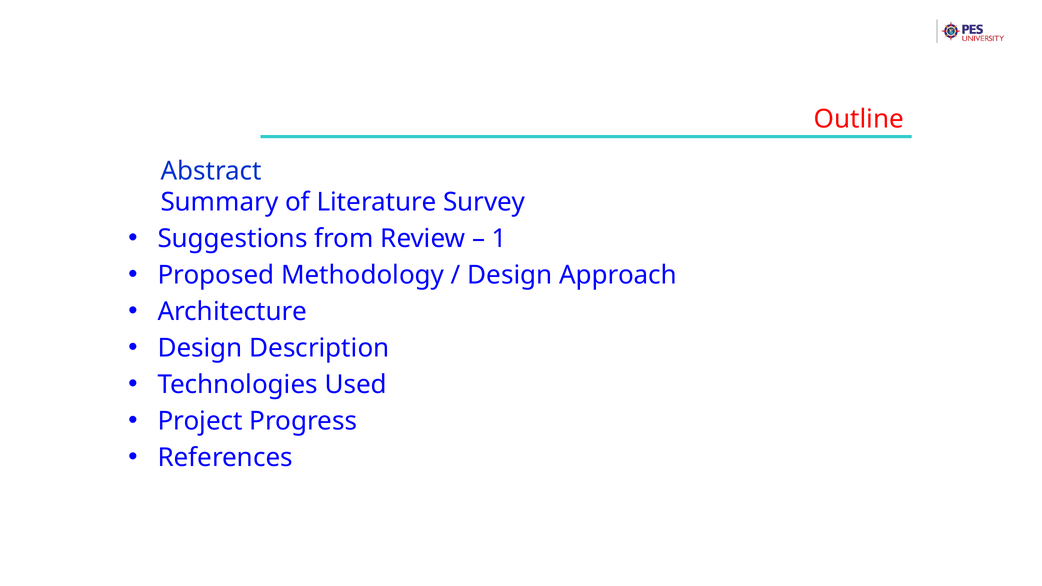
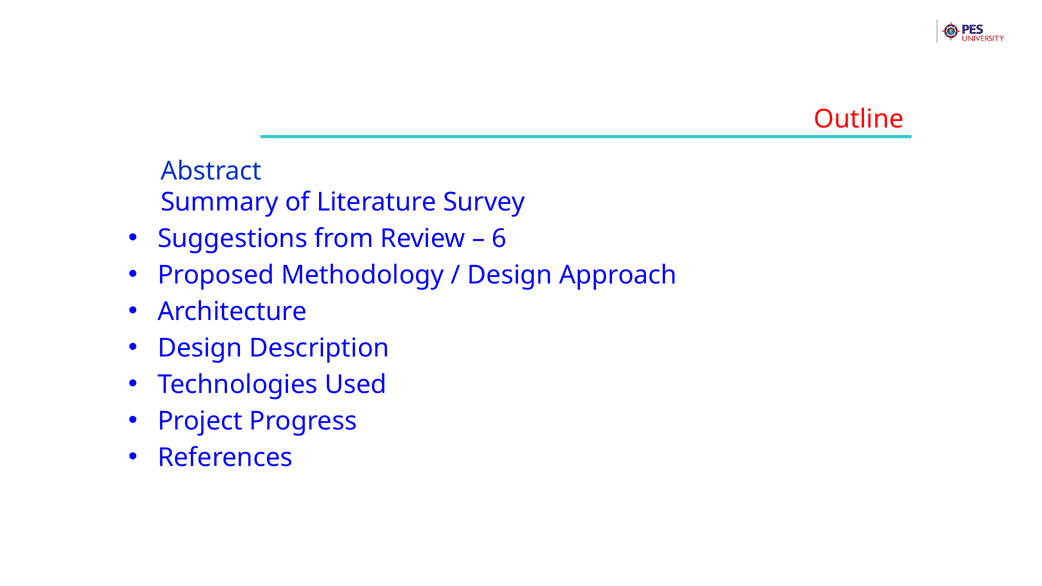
1: 1 -> 6
